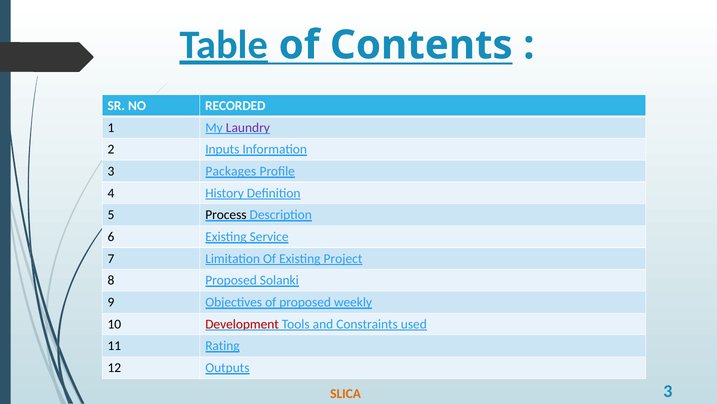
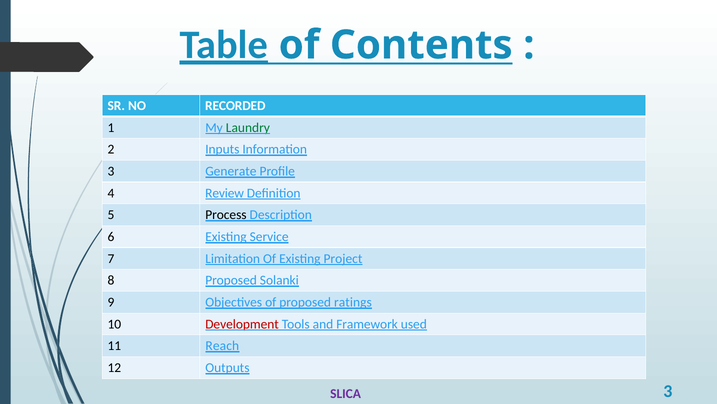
Laundry colour: purple -> green
Packages: Packages -> Generate
History: History -> Review
weekly: weekly -> ratings
Constraints: Constraints -> Framework
Rating: Rating -> Reach
SLICA colour: orange -> purple
